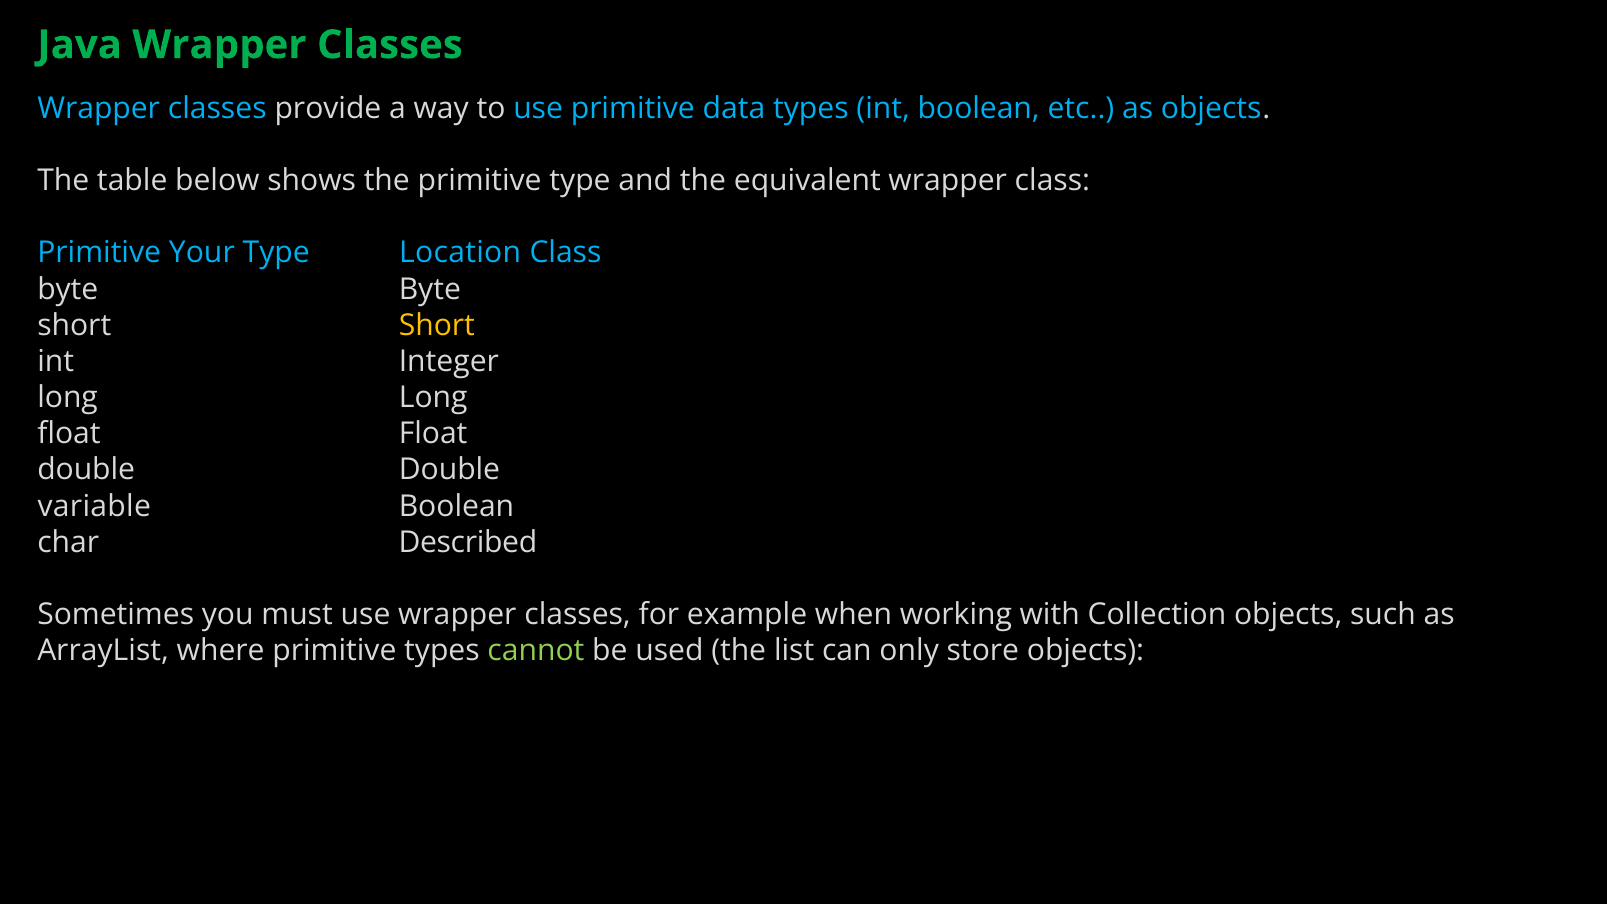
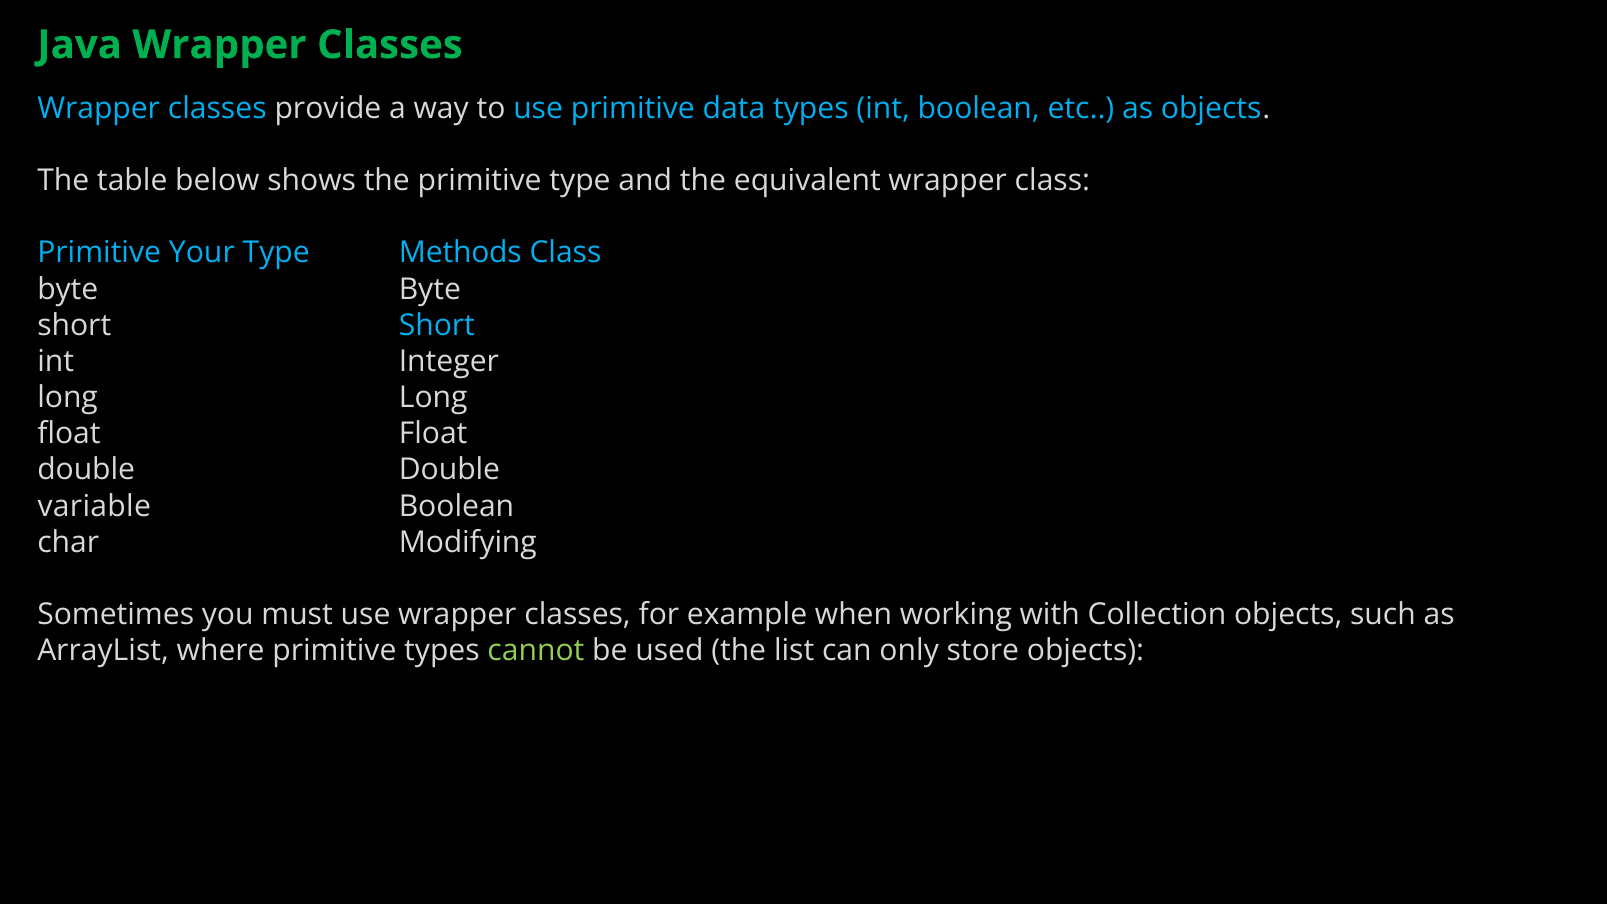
Location: Location -> Methods
Short at (437, 325) colour: yellow -> light blue
Described: Described -> Modifying
